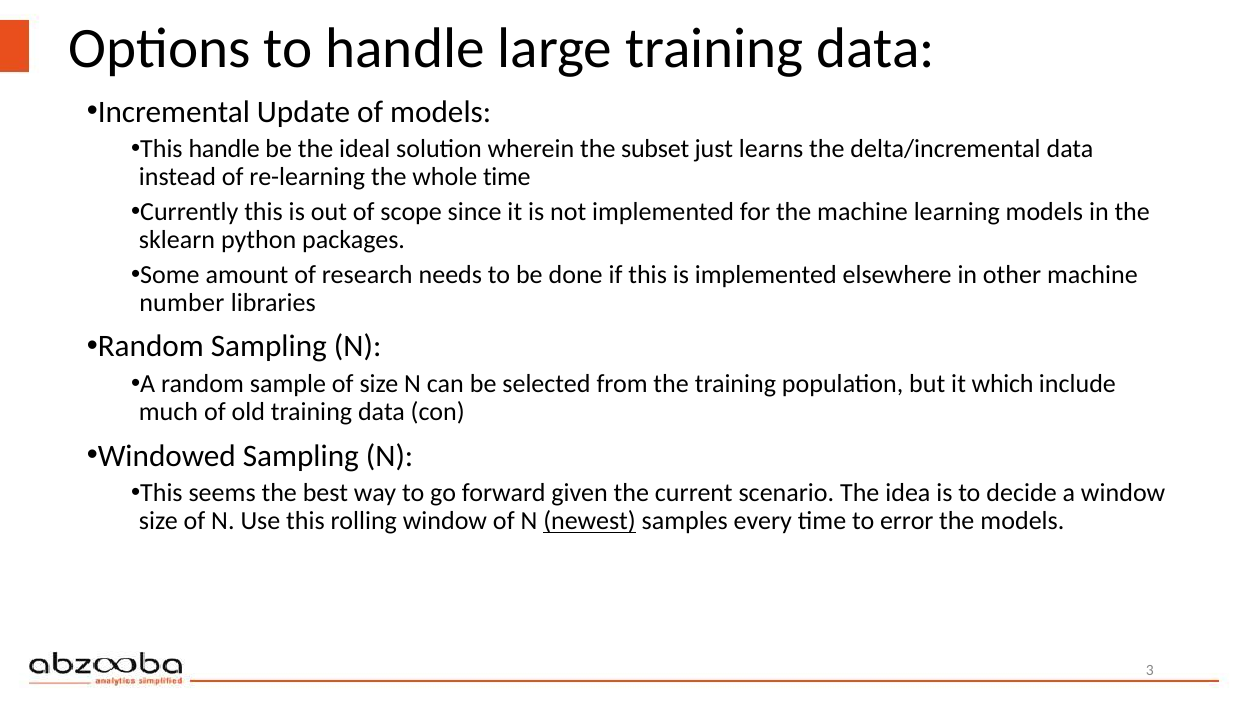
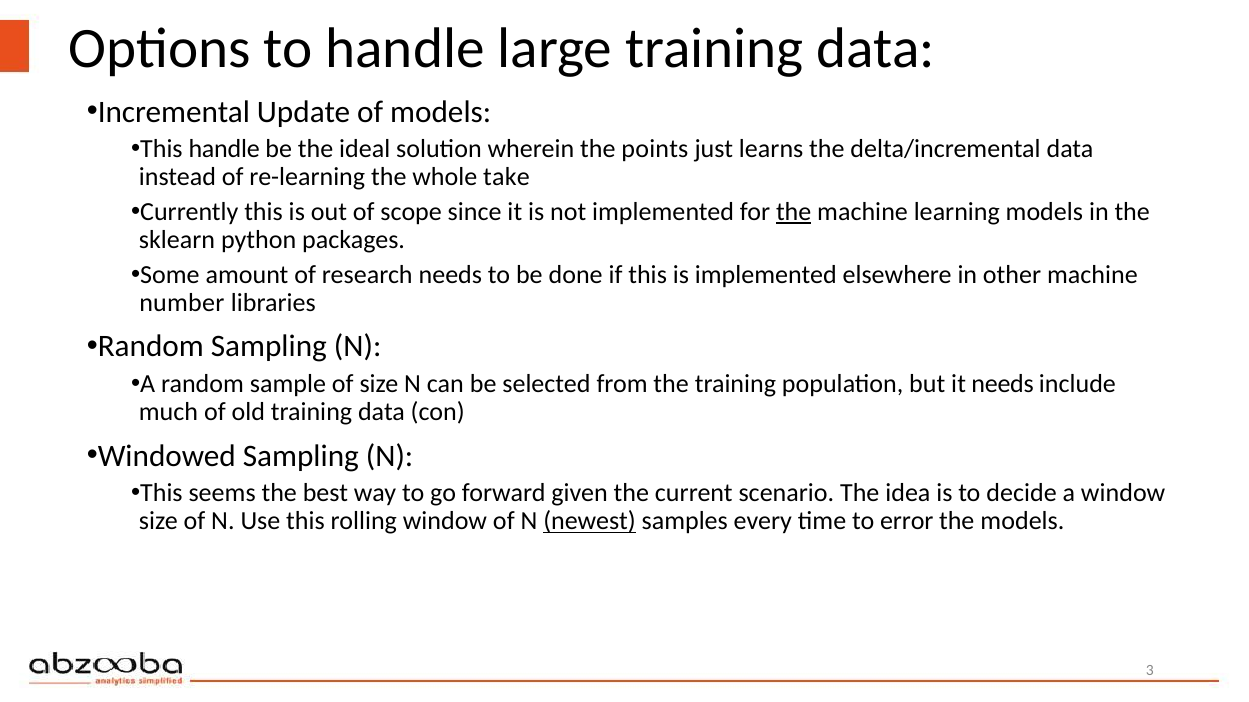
subset: subset -> points
whole time: time -> take
the at (794, 212) underline: none -> present
it which: which -> needs
